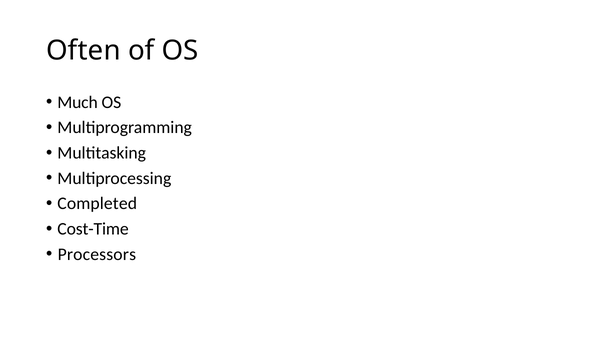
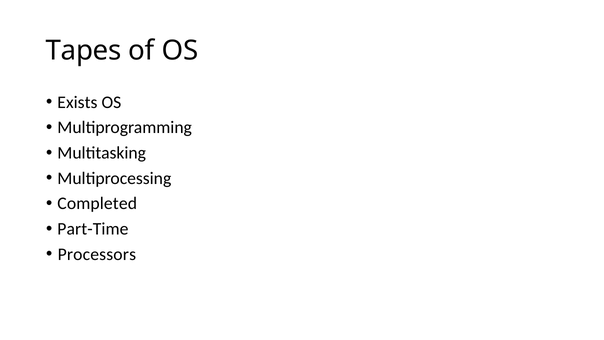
Often: Often -> Tapes
Much: Much -> Exists
Cost-Time: Cost-Time -> Part-Time
